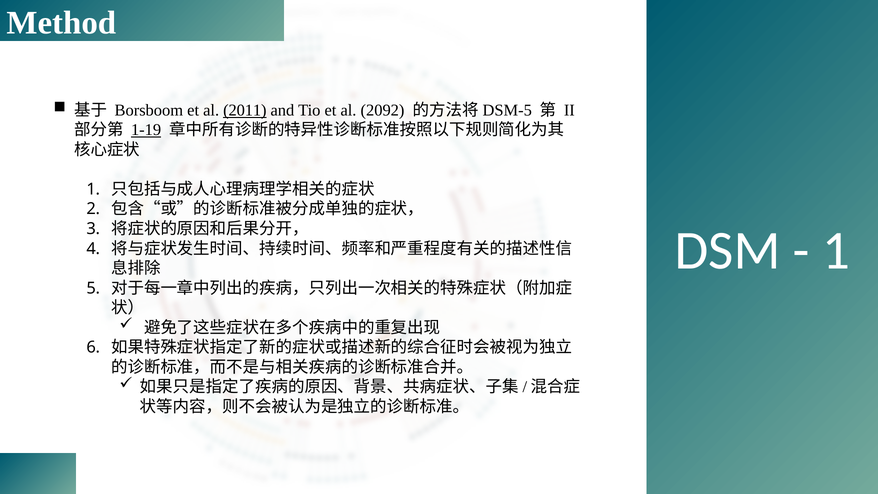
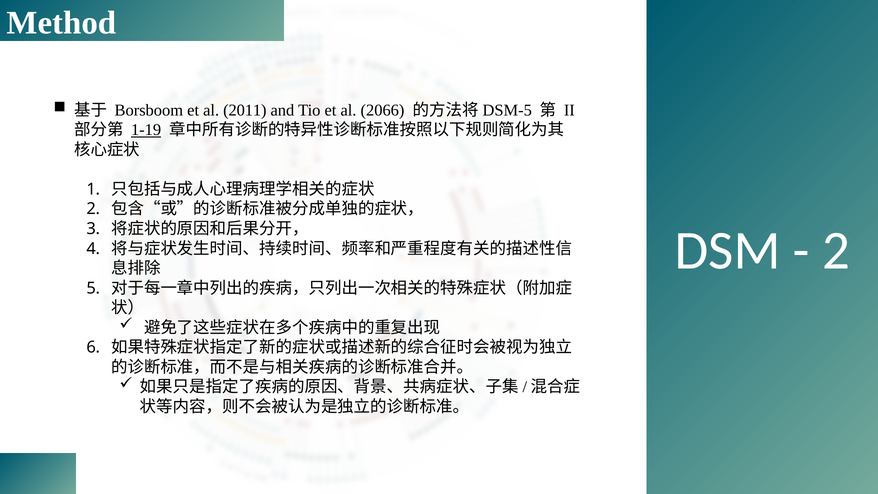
2011 underline: present -> none
2092: 2092 -> 2066
1 at (836, 251): 1 -> 2
